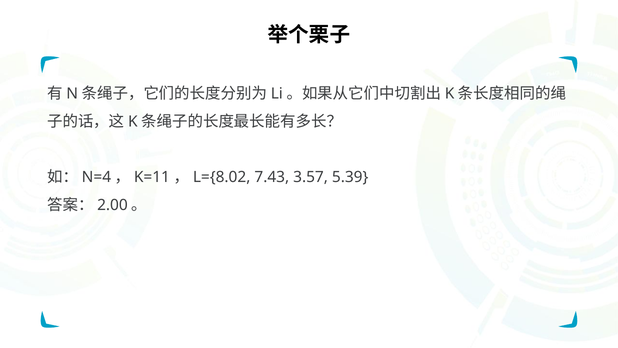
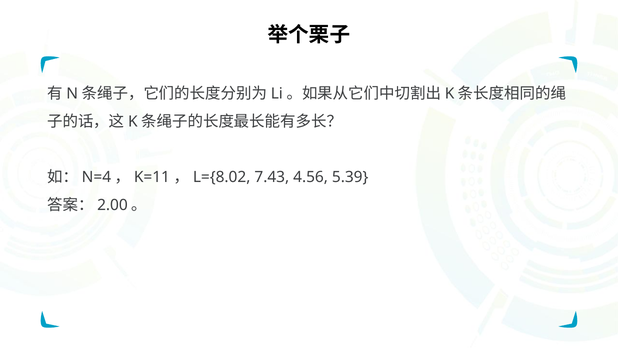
3.57: 3.57 -> 4.56
